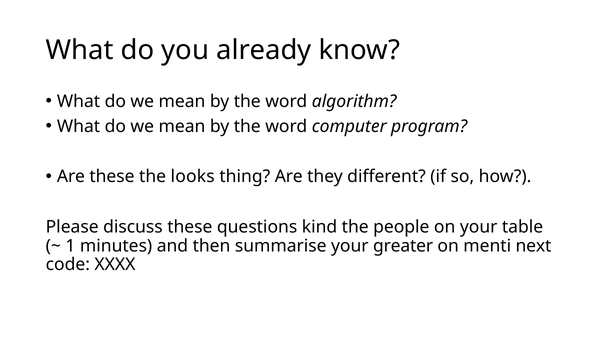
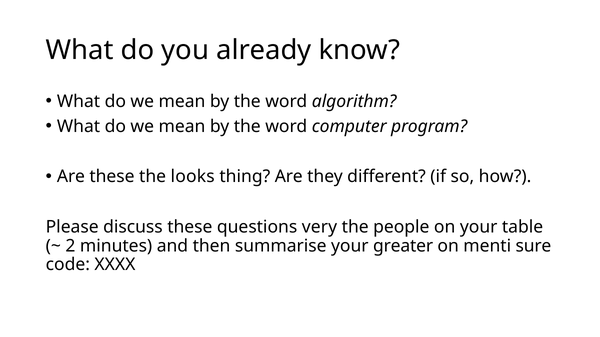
kind: kind -> very
1: 1 -> 2
next: next -> sure
